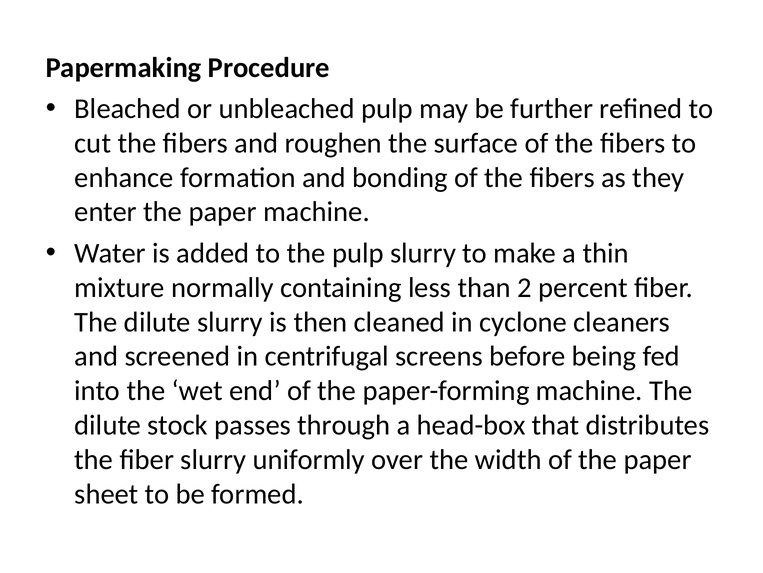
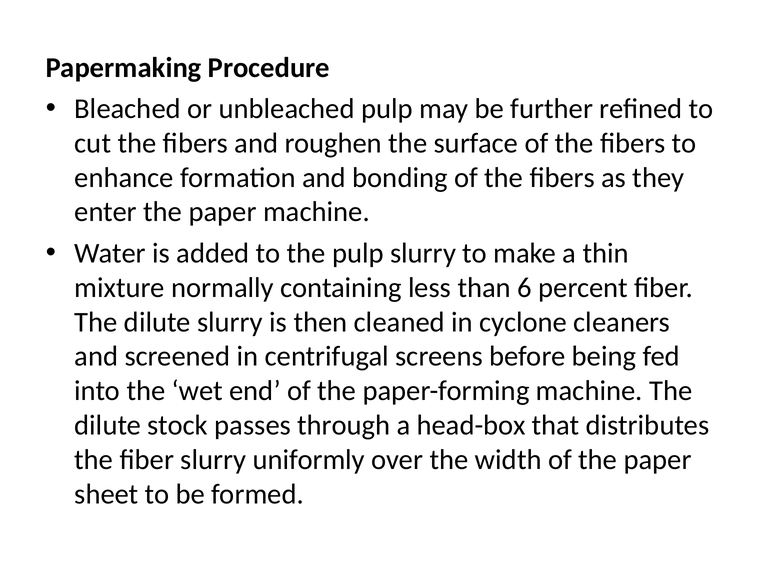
2: 2 -> 6
